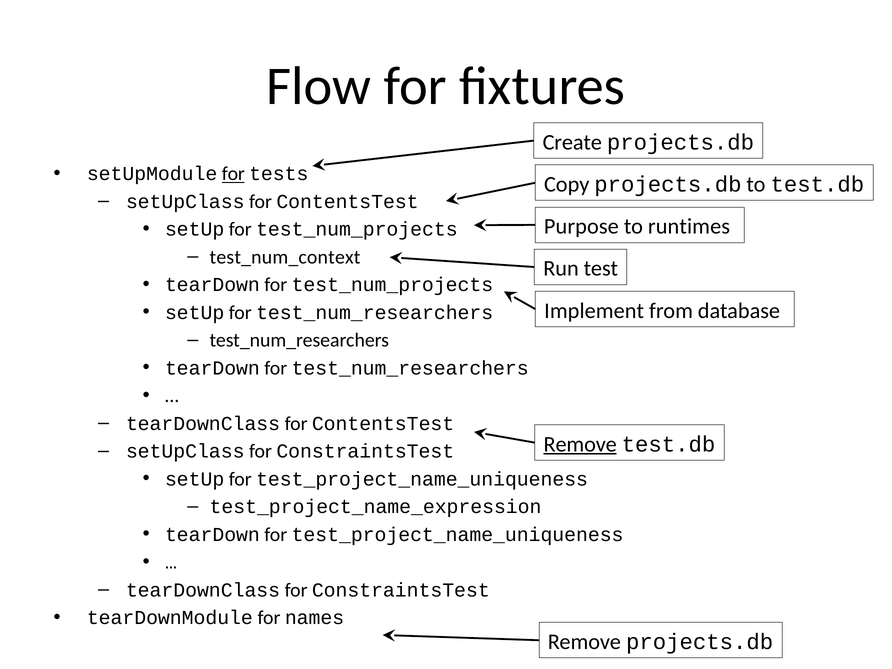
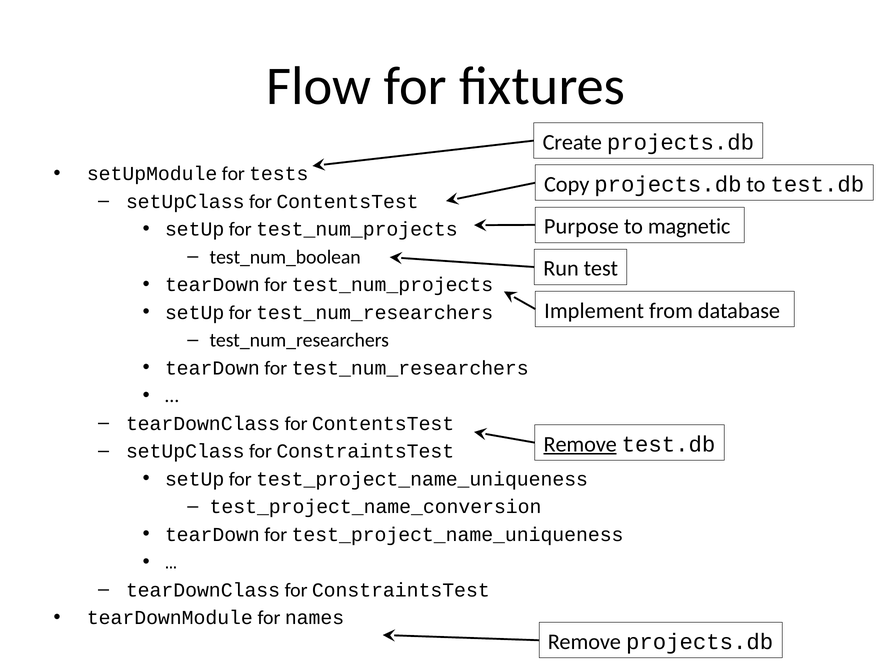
for at (233, 174) underline: present -> none
runtimes: runtimes -> magnetic
test_num_context: test_num_context -> test_num_boolean
test_project_name_expression: test_project_name_expression -> test_project_name_conversion
